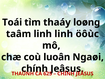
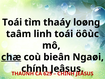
linh linh: linh -> toái
chæ underline: none -> present
luoân: luoân -> bieân
